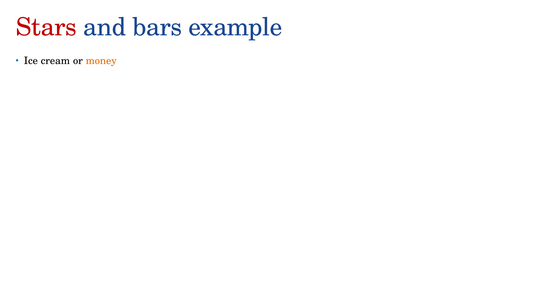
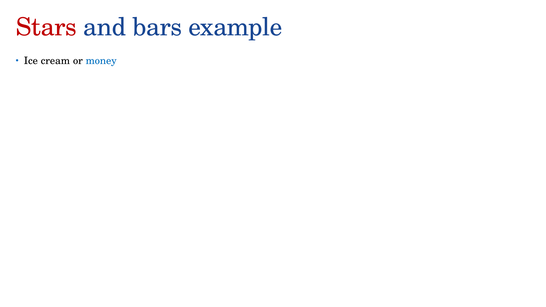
money colour: orange -> blue
